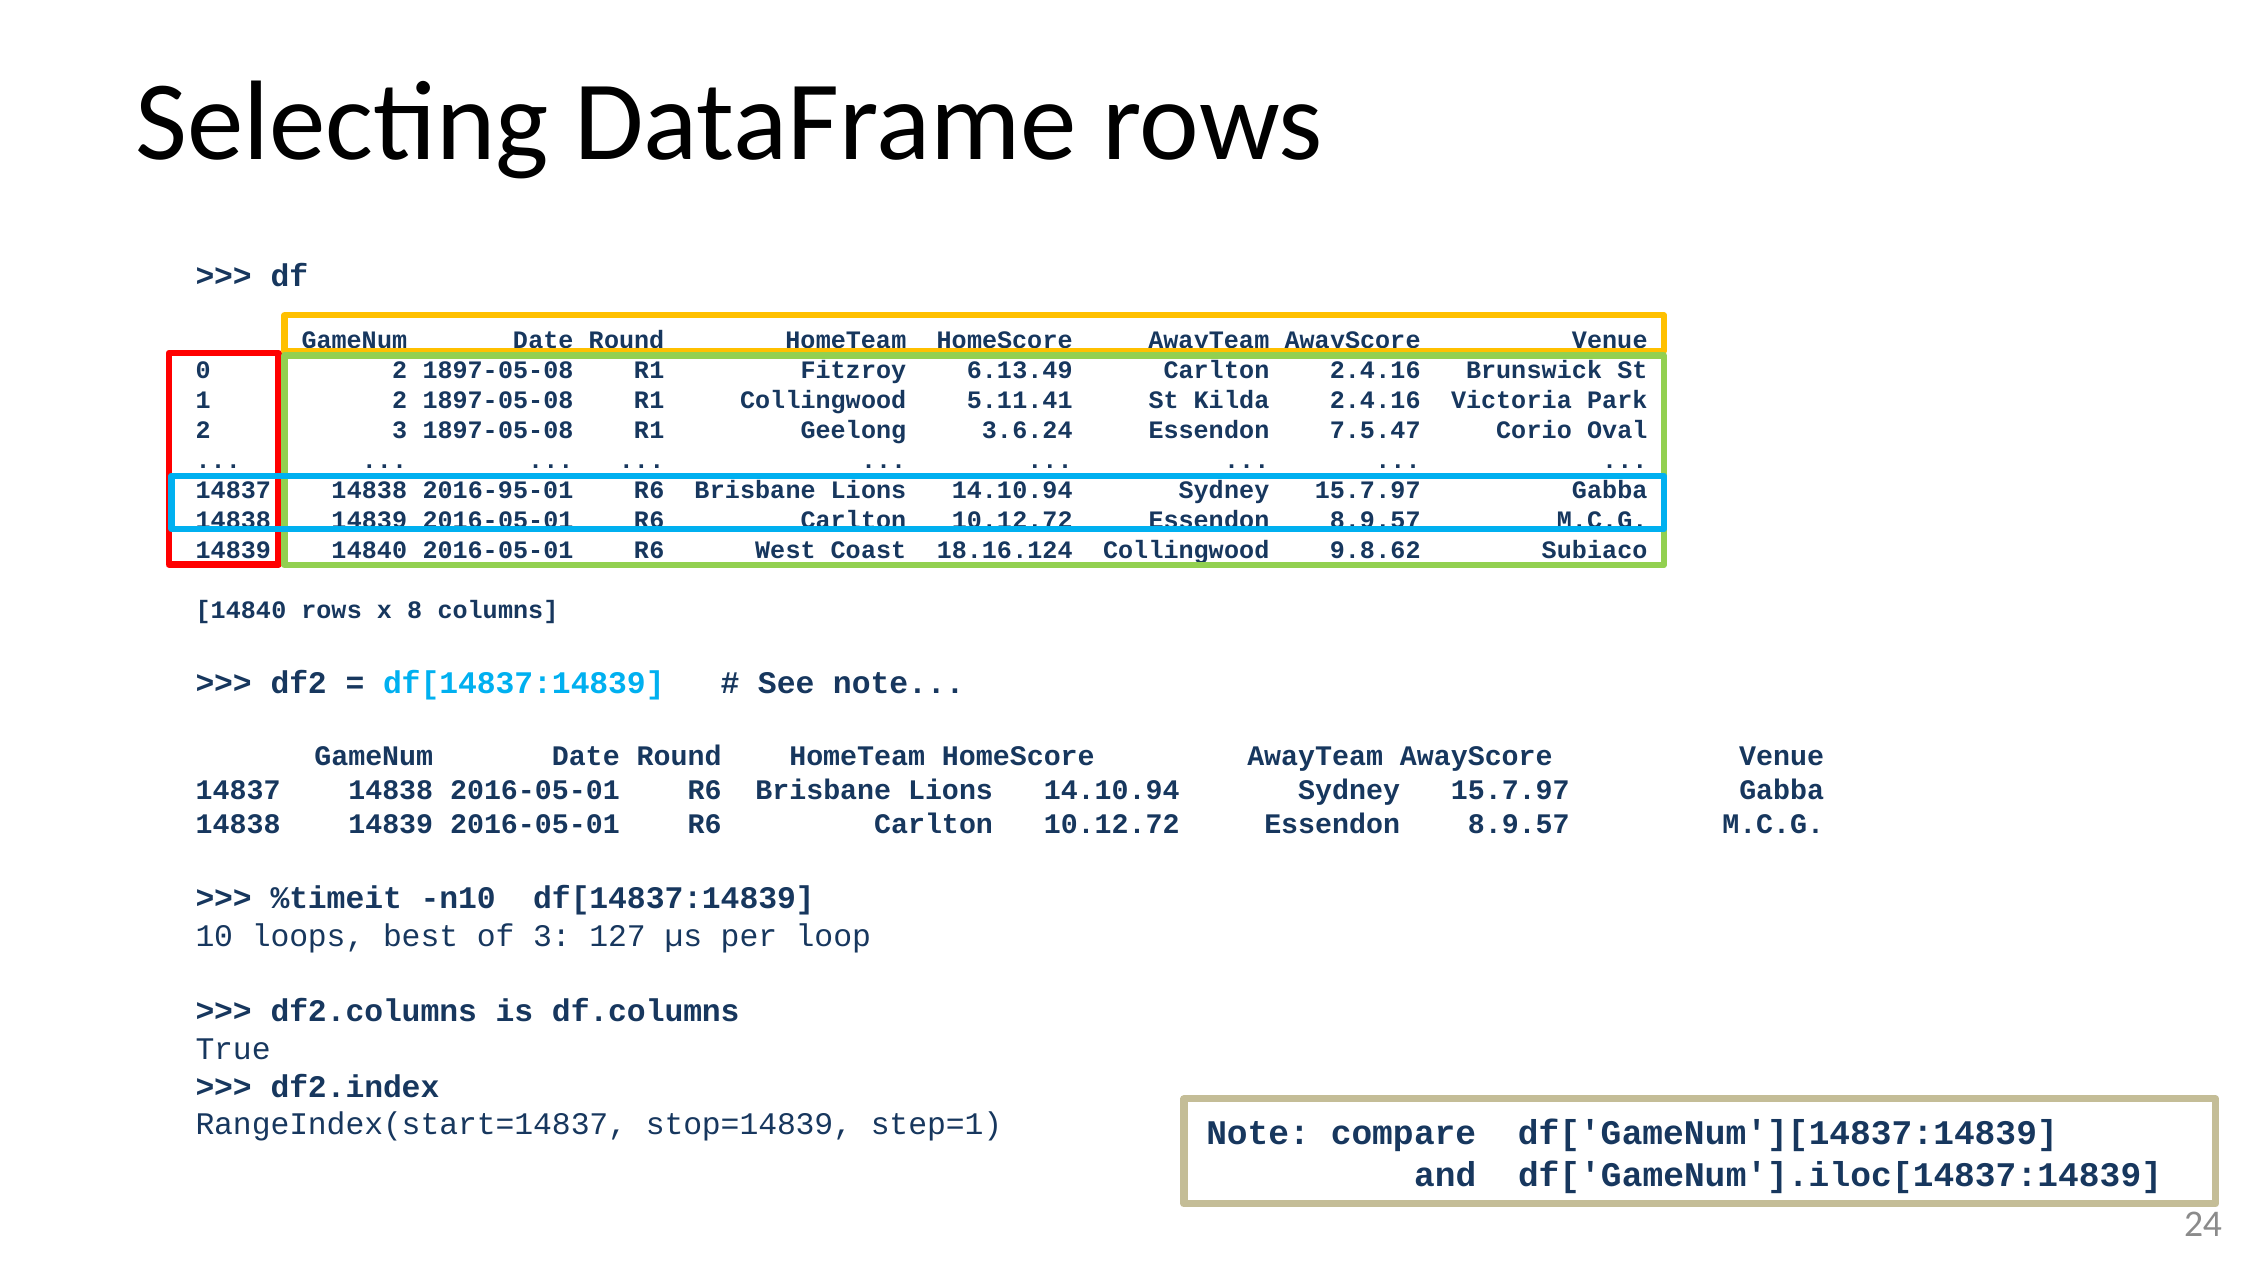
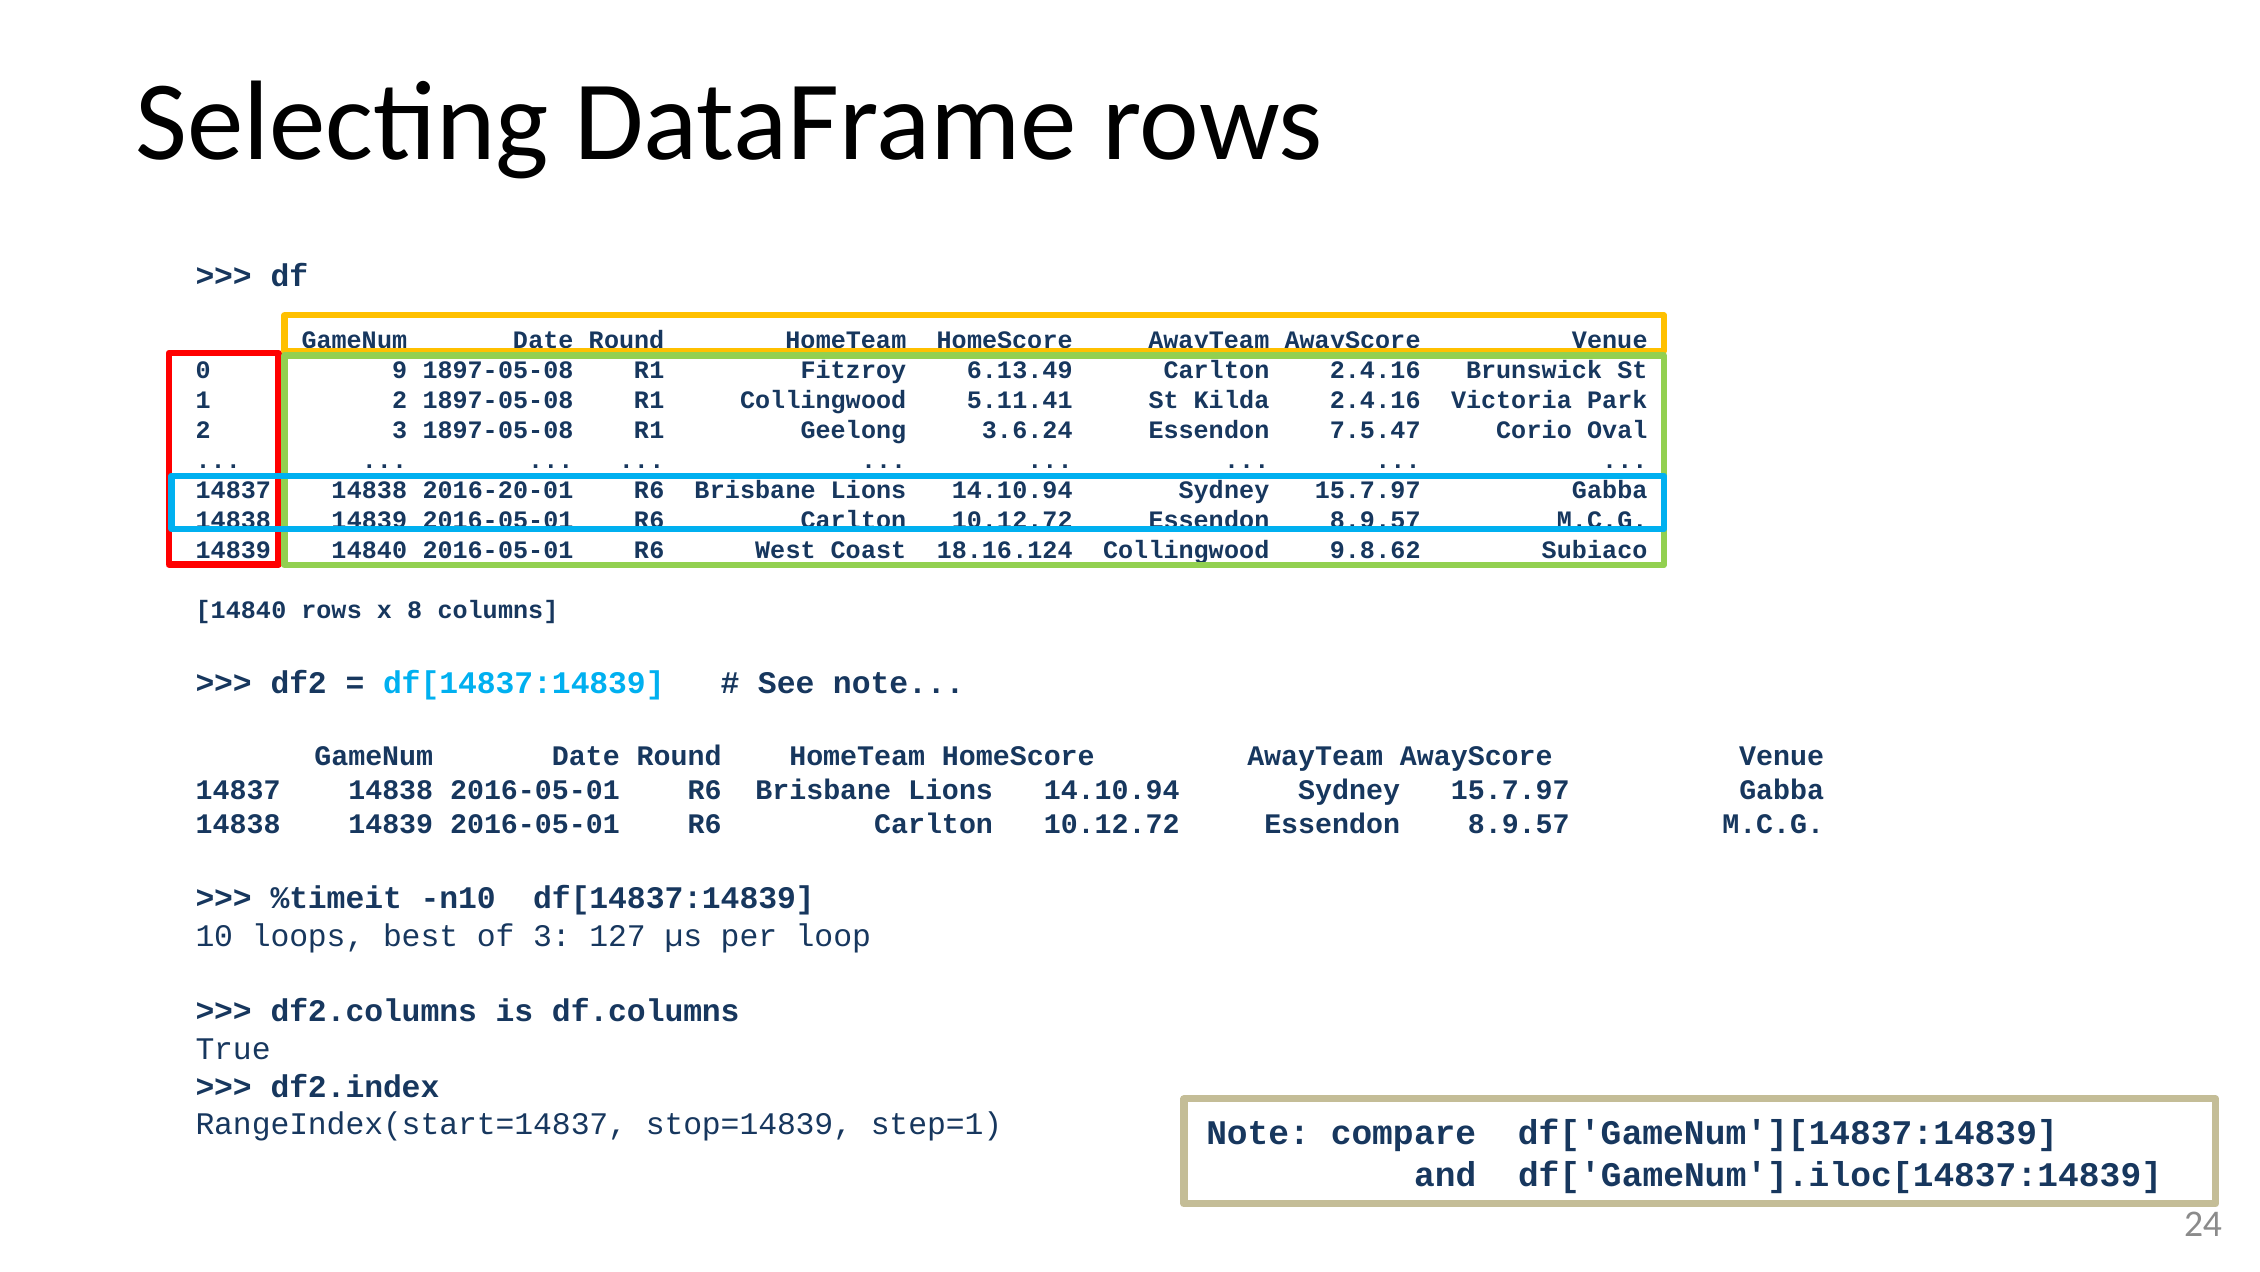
0 2: 2 -> 9
2016-95-01: 2016-95-01 -> 2016-20-01
